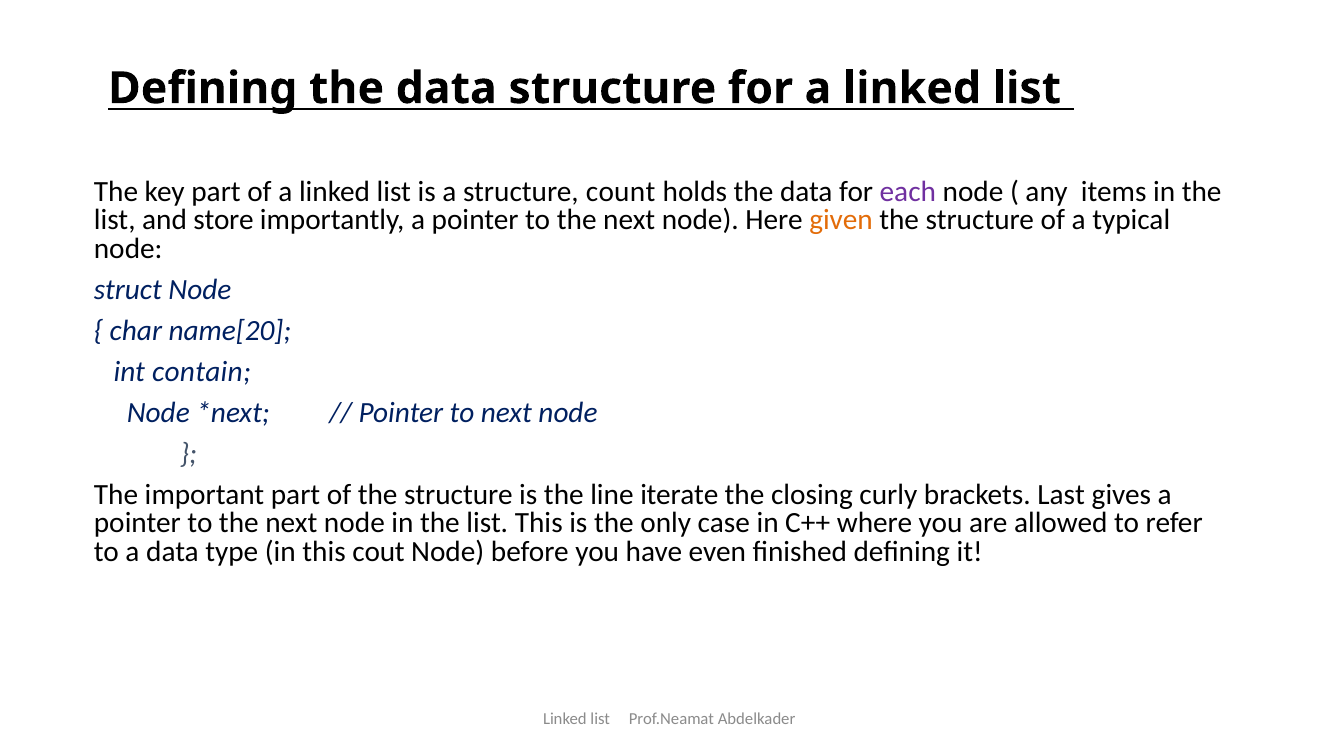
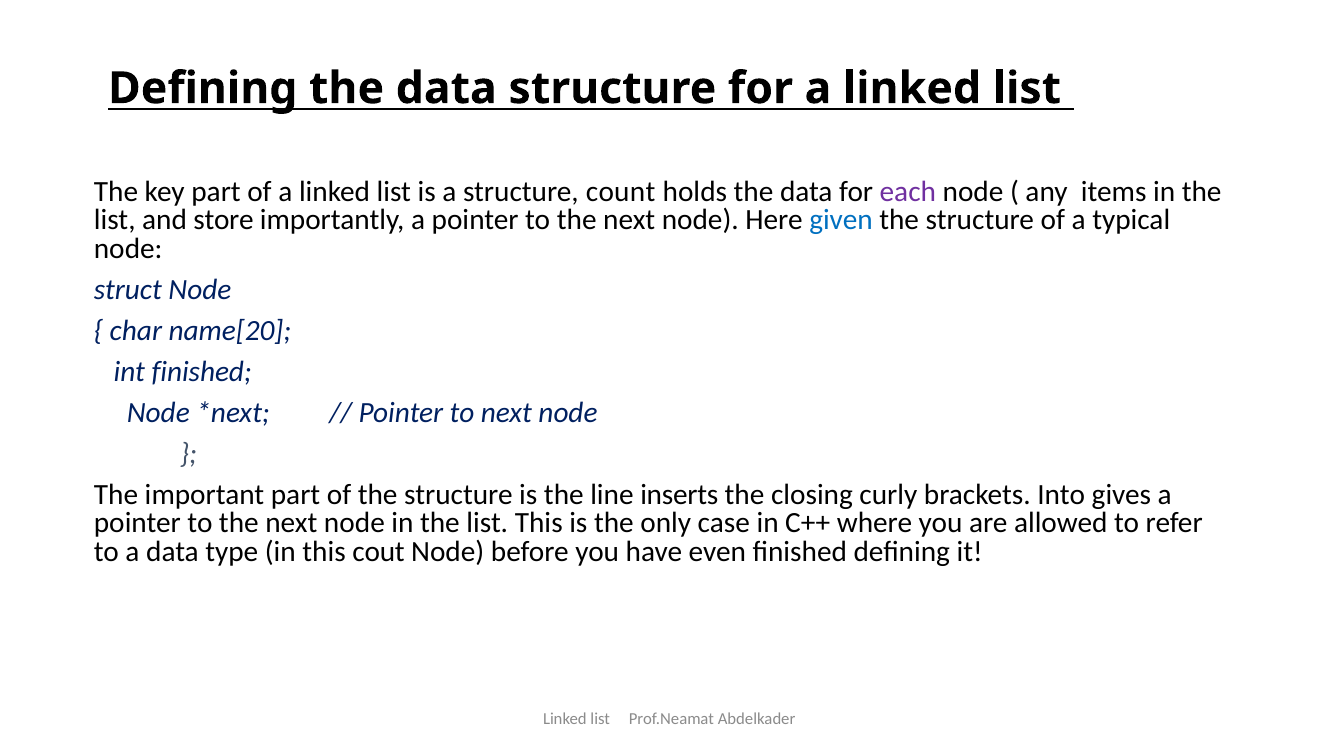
given colour: orange -> blue
int contain: contain -> finished
iterate: iterate -> inserts
Last: Last -> Into
